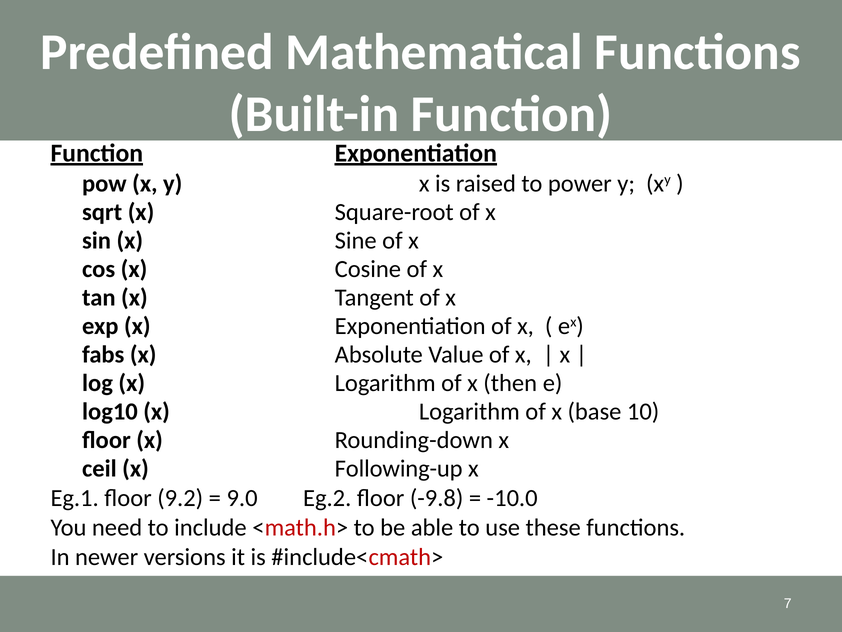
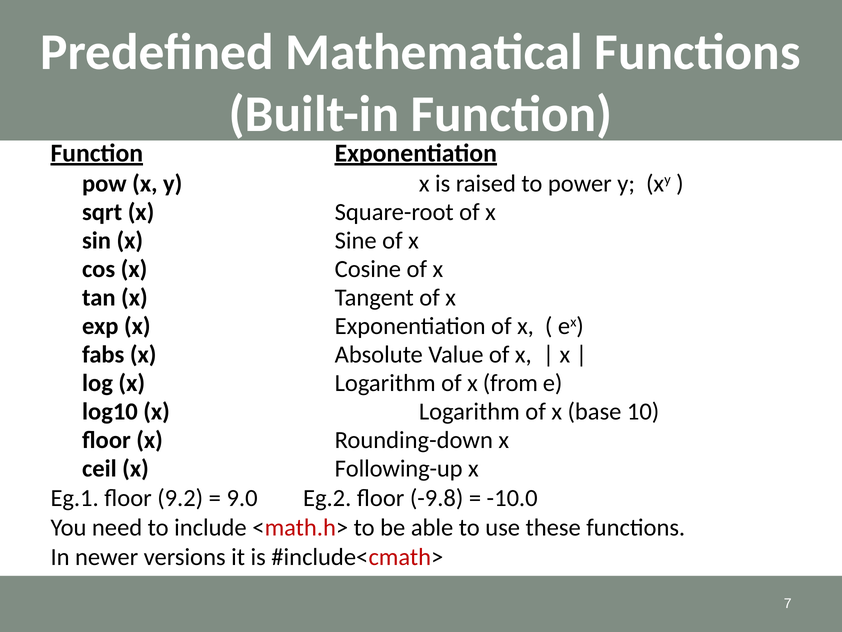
then: then -> from
